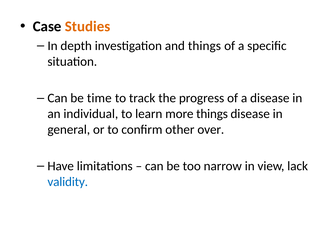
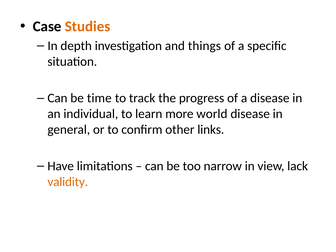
more things: things -> world
over: over -> links
validity colour: blue -> orange
